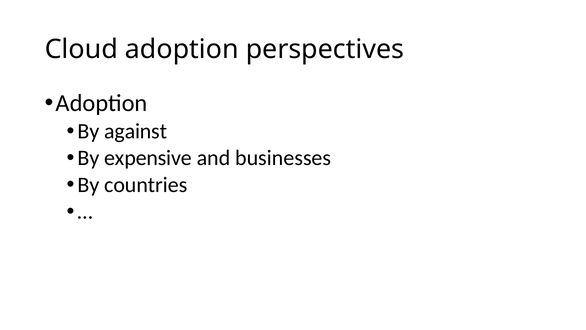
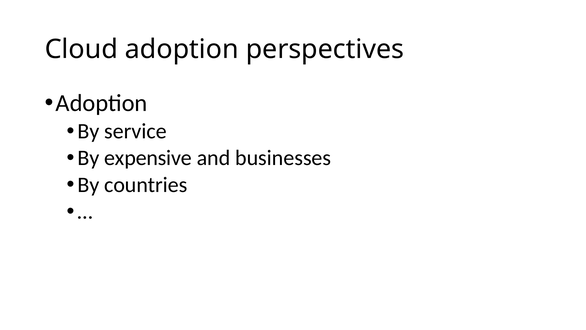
against: against -> service
